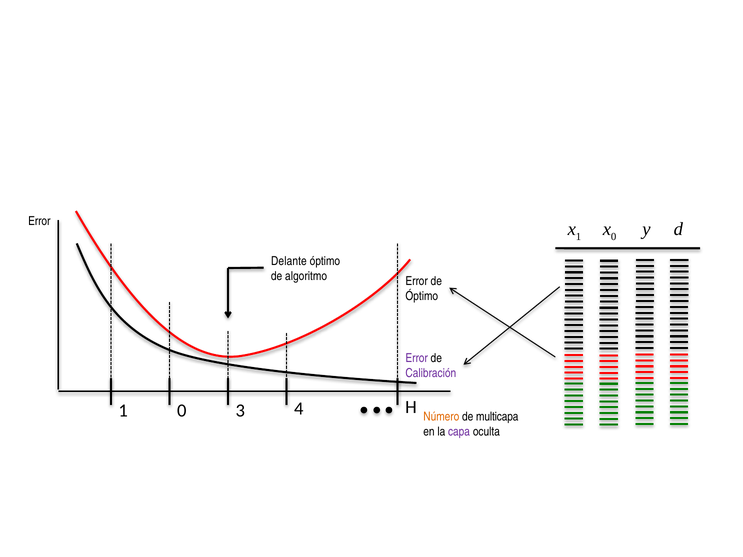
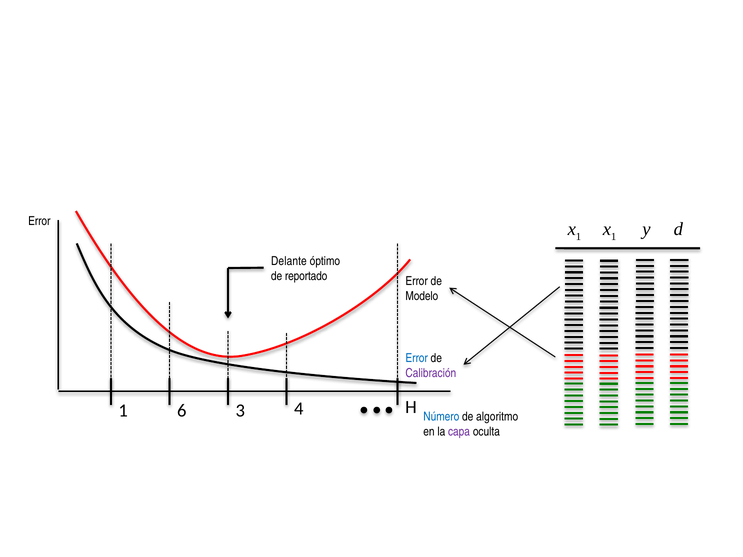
0 at (614, 237): 0 -> 1
algoritmo: algoritmo -> reportado
Óptimo at (422, 296): Óptimo -> Modelo
Error at (417, 358) colour: purple -> blue
1 0: 0 -> 6
Número colour: orange -> blue
multicapa: multicapa -> algoritmo
